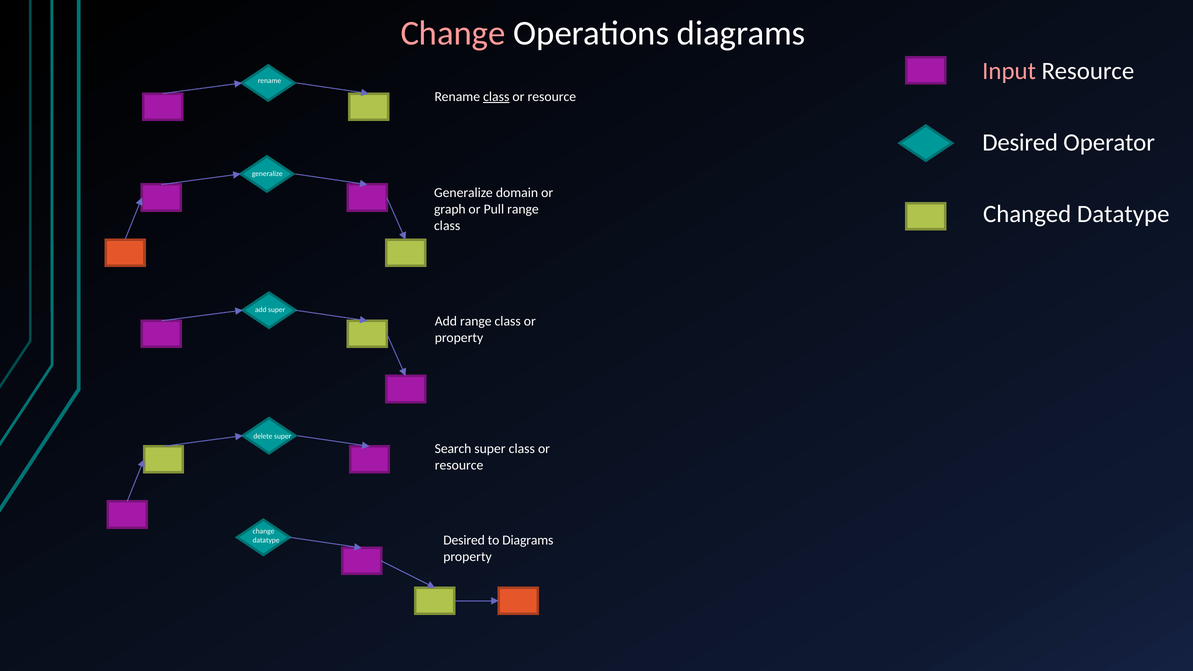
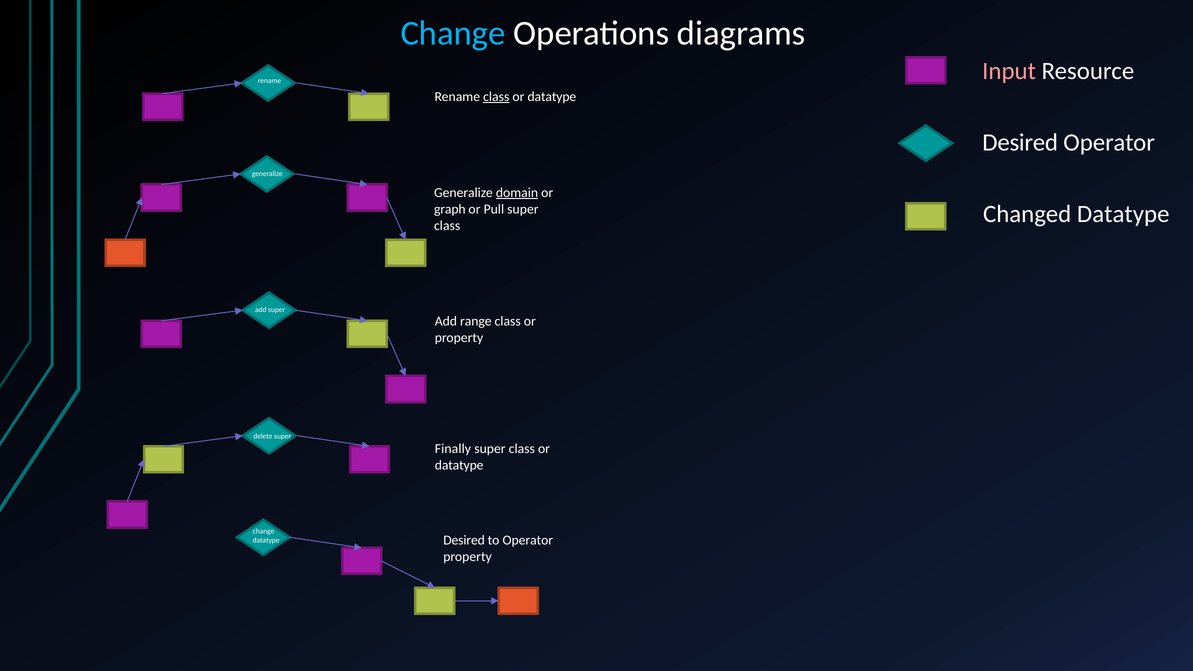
Change at (453, 33) colour: pink -> light blue
resource at (552, 97): resource -> datatype
domain underline: none -> present
Pull range: range -> super
Search: Search -> Finally
resource at (459, 465): resource -> datatype
to Diagrams: Diagrams -> Operator
